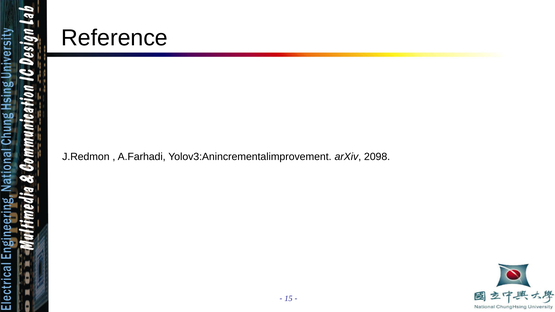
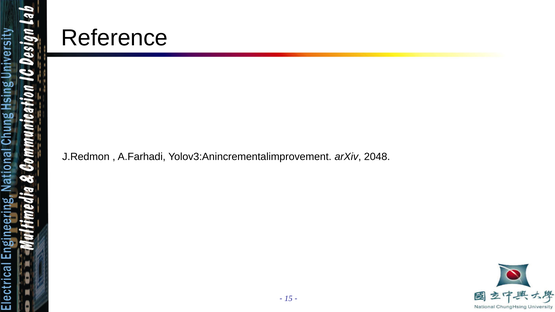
2098: 2098 -> 2048
